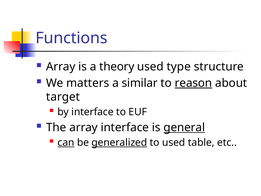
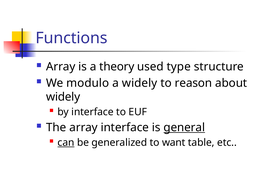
matters: matters -> modulo
a similar: similar -> widely
reason underline: present -> none
target at (63, 97): target -> widely
generalized underline: present -> none
to used: used -> want
